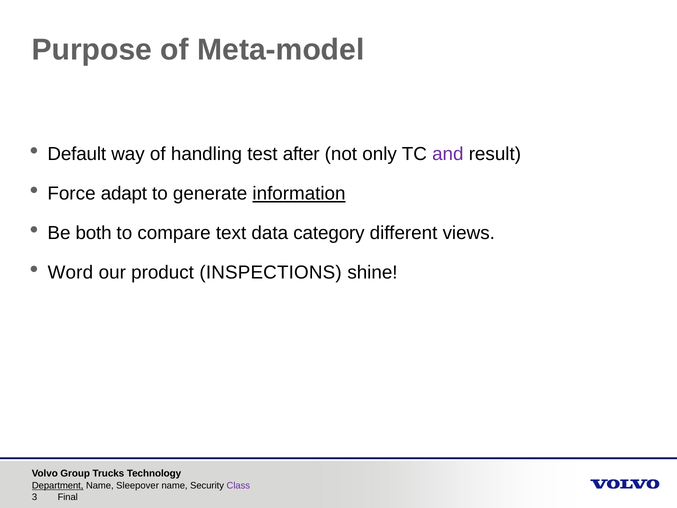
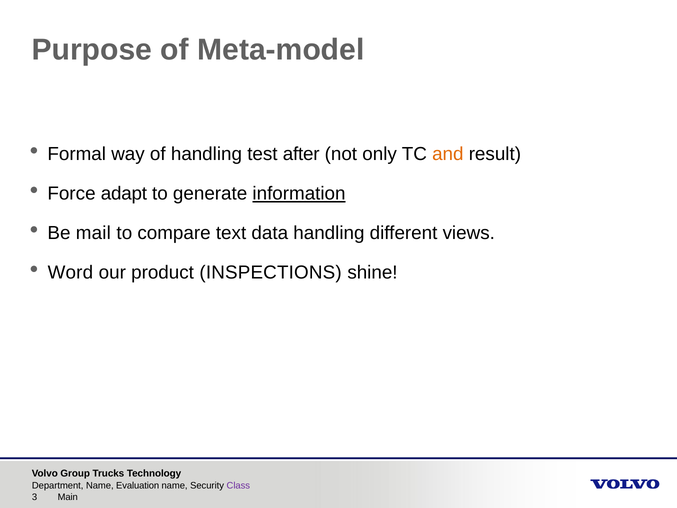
Default: Default -> Formal
and colour: purple -> orange
both: both -> mail
data category: category -> handling
Department underline: present -> none
Sleepover: Sleepover -> Evaluation
Final: Final -> Main
